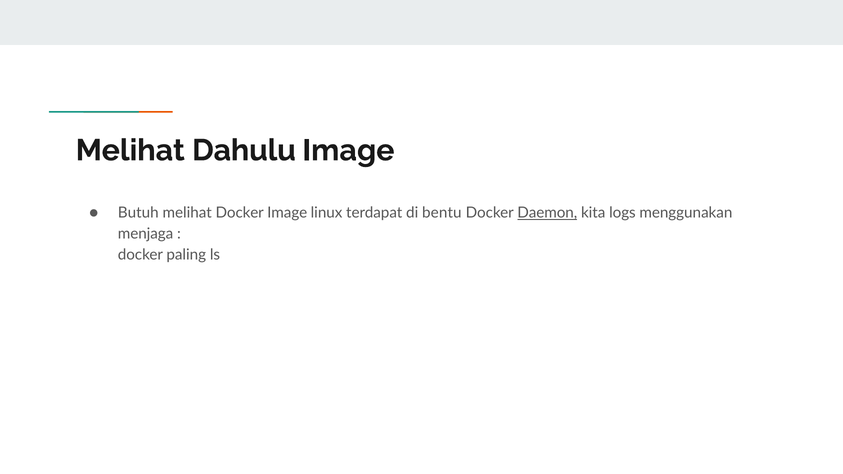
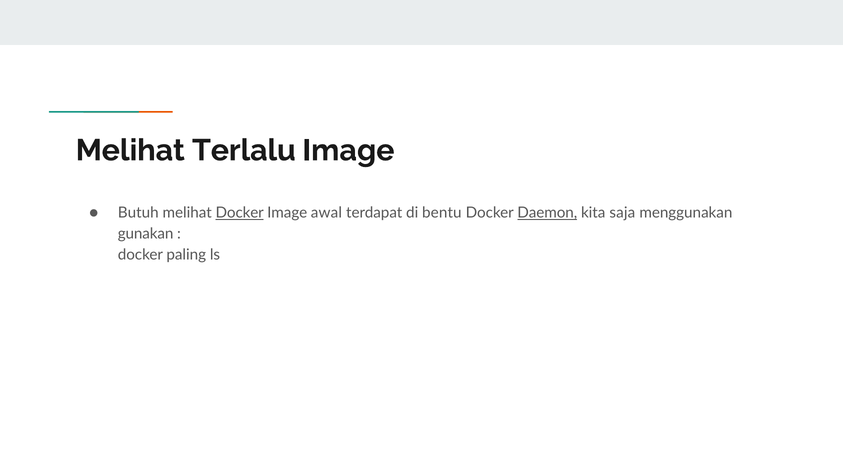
Dahulu: Dahulu -> Terlalu
Docker at (240, 213) underline: none -> present
linux: linux -> awal
logs: logs -> saja
menjaga: menjaga -> gunakan
